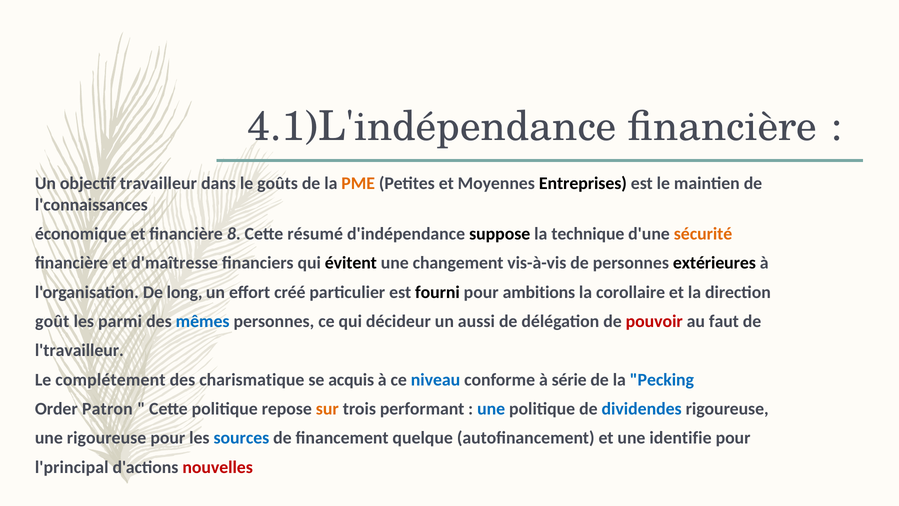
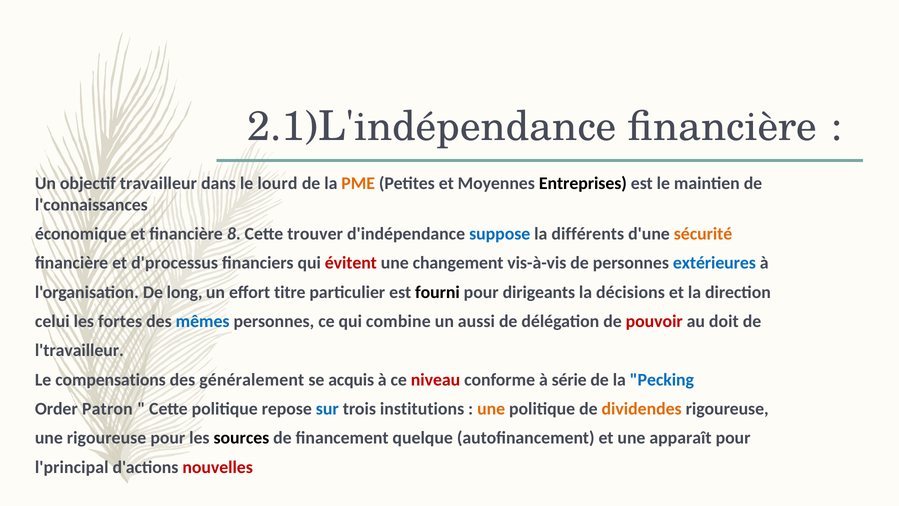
4.1)L'indépendance: 4.1)L'indépendance -> 2.1)L'indépendance
goûts: goûts -> lourd
résumé: résumé -> trouver
suppose colour: black -> blue
technique: technique -> différents
d'maîtresse: d'maîtresse -> d'processus
évitent colour: black -> red
extérieures colour: black -> blue
créé: créé -> titre
ambitions: ambitions -> dirigeants
corollaire: corollaire -> décisions
goût: goût -> celui
parmi: parmi -> fortes
décideur: décideur -> combine
faut: faut -> doit
complétement: complétement -> compensations
charismatique: charismatique -> généralement
niveau colour: blue -> red
sur colour: orange -> blue
performant: performant -> institutions
une at (491, 409) colour: blue -> orange
dividendes colour: blue -> orange
sources colour: blue -> black
identifie: identifie -> apparaît
